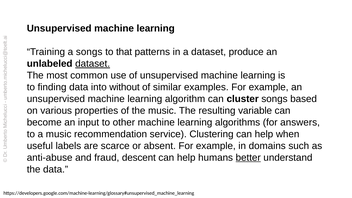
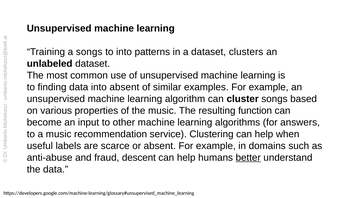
to that: that -> into
produce: produce -> clusters
dataset at (93, 64) underline: present -> none
into without: without -> absent
variable: variable -> function
